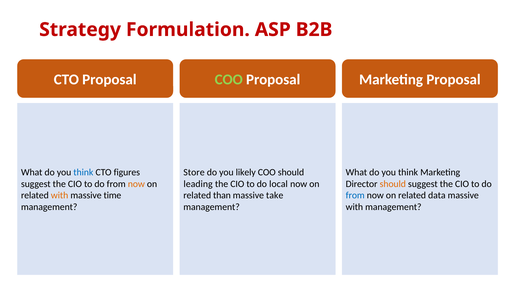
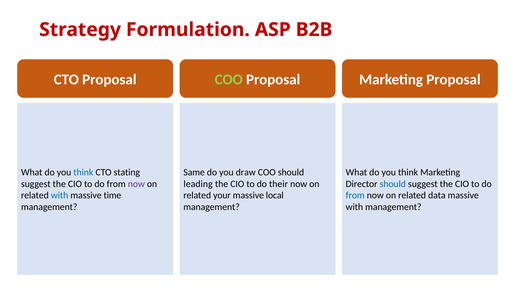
figures: figures -> stating
Store: Store -> Same
likely: likely -> draw
now at (136, 184) colour: orange -> purple
local: local -> their
should at (393, 184) colour: orange -> blue
with at (60, 196) colour: orange -> blue
than: than -> your
take: take -> local
